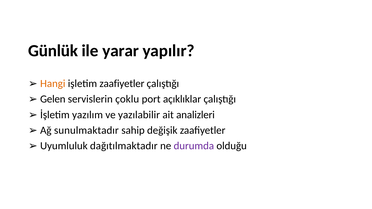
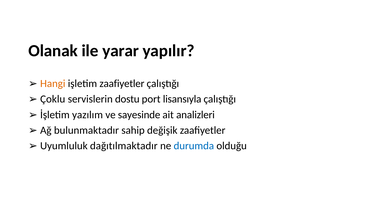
Günlük: Günlük -> Olanak
Gelen: Gelen -> Çoklu
çoklu: çoklu -> dostu
açıklıklar: açıklıklar -> lisansıyla
yazılabilir: yazılabilir -> sayesinde
sunulmaktadır: sunulmaktadır -> bulunmaktadır
durumda colour: purple -> blue
